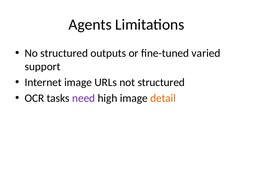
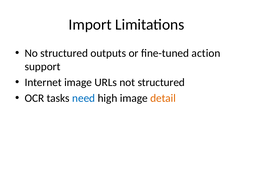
Agents: Agents -> Import
varied: varied -> action
need colour: purple -> blue
